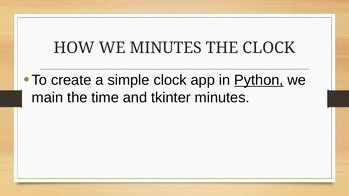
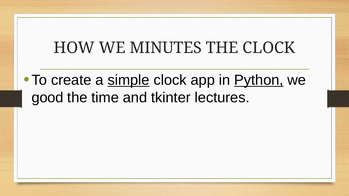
simple underline: none -> present
main: main -> good
tkinter minutes: minutes -> lectures
